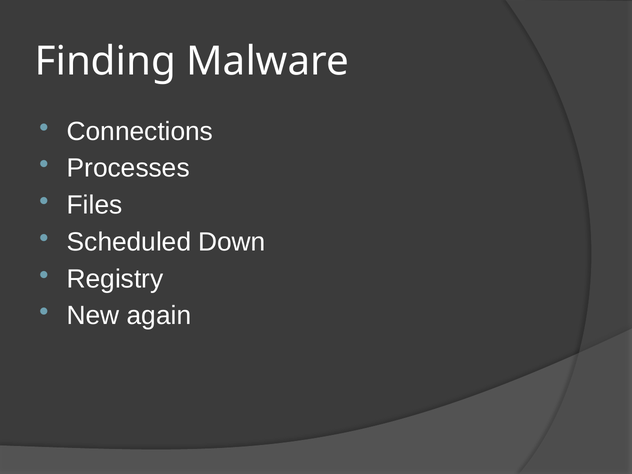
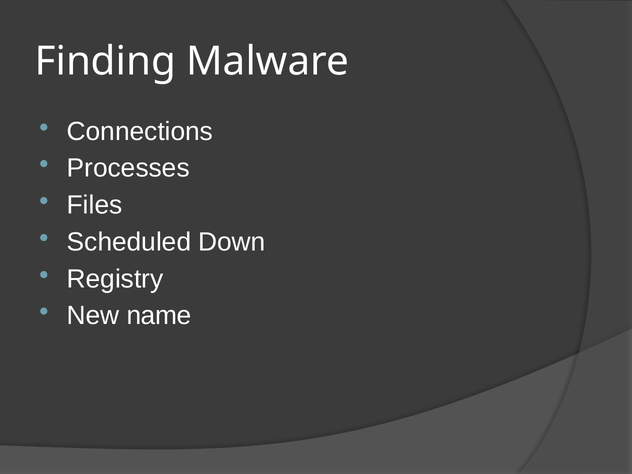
again: again -> name
